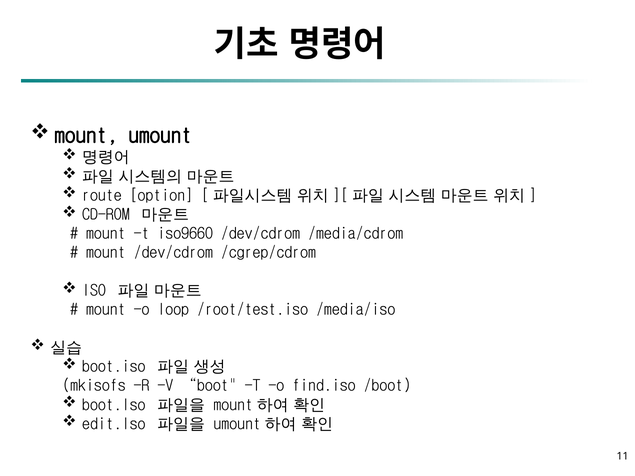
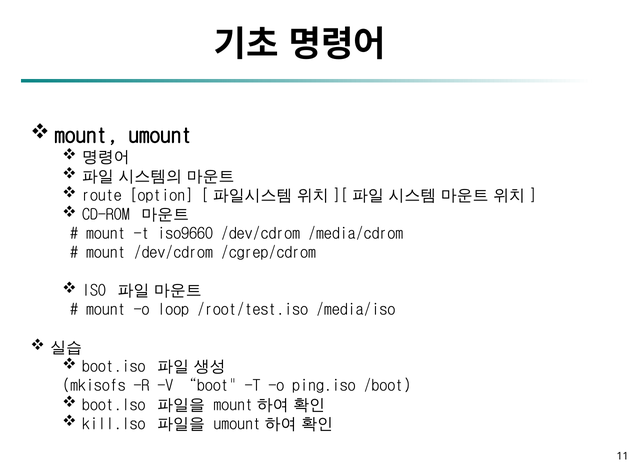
find.iso: find.iso -> ping.iso
edit.Iso: edit.Iso -> kill.Iso
